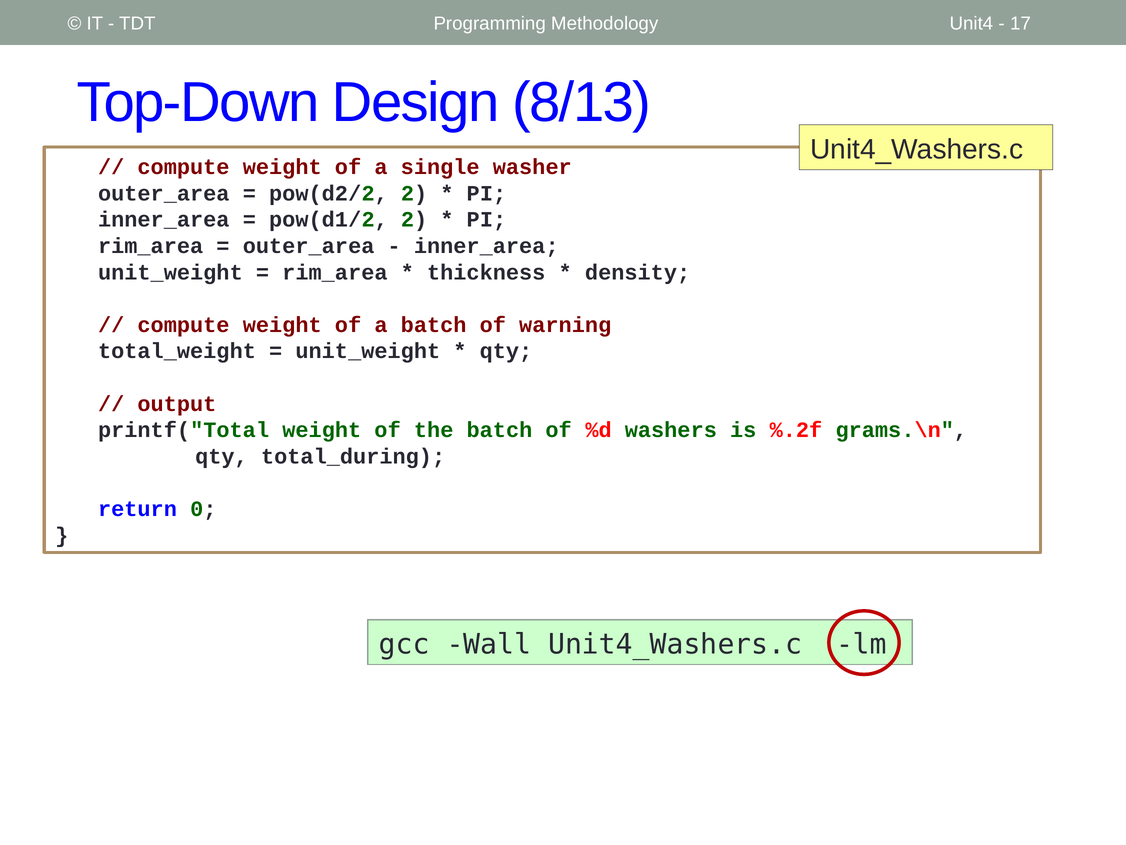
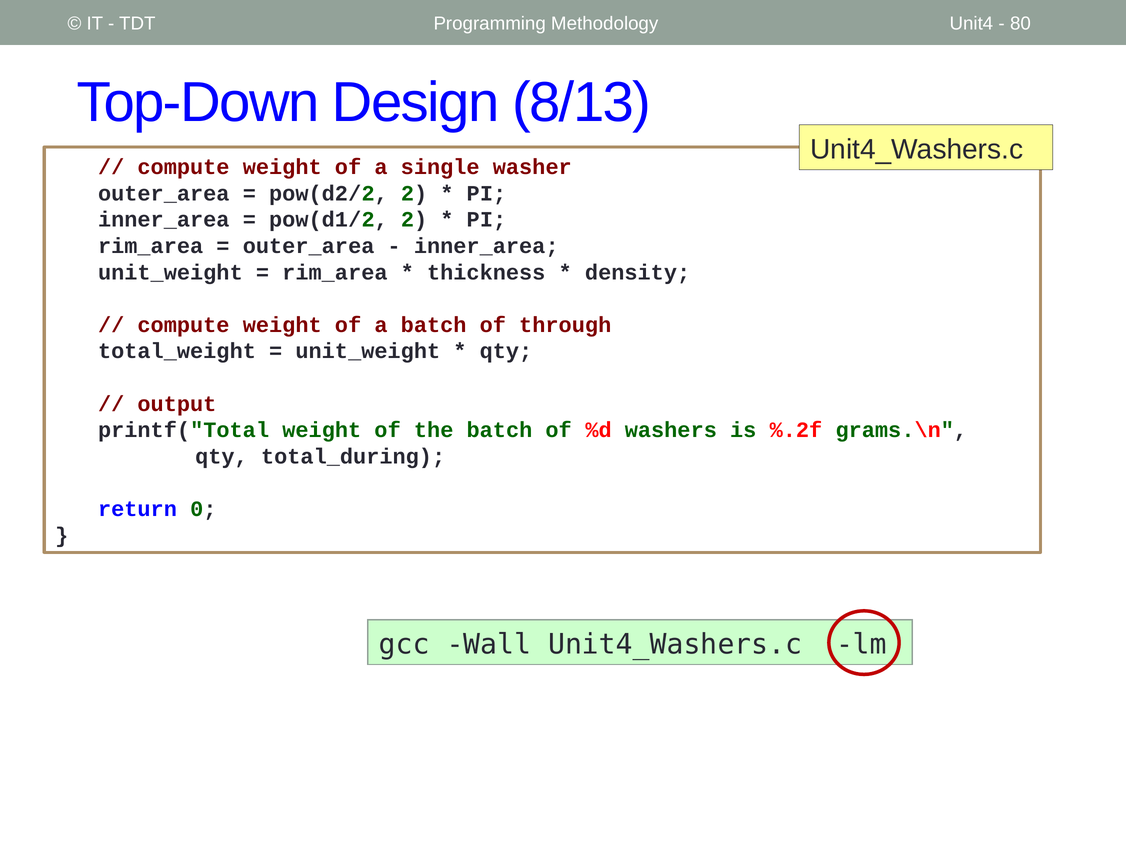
17: 17 -> 80
warning: warning -> through
